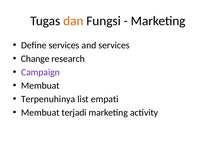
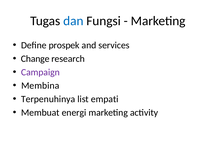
dan colour: orange -> blue
Define services: services -> prospek
Membuat at (40, 86): Membuat -> Membina
terjadi: terjadi -> energi
